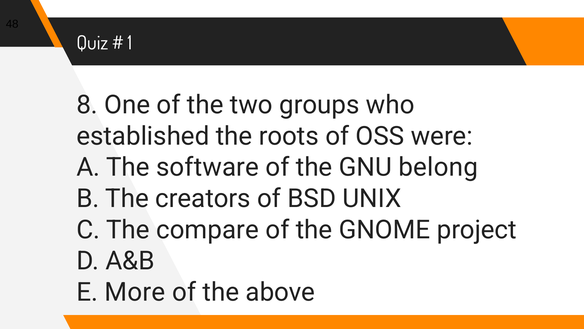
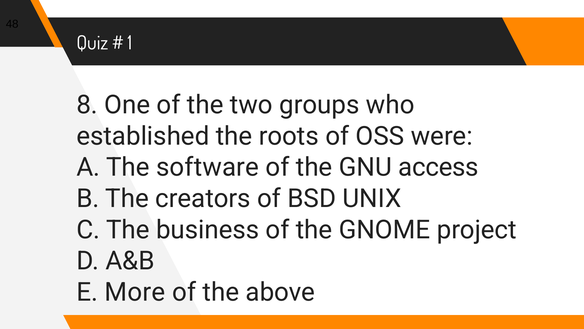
belong: belong -> access
compare: compare -> business
